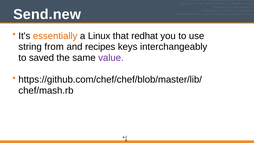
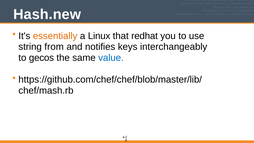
Send.new: Send.new -> Hash.new
recipes: recipes -> notifies
saved: saved -> gecos
value colour: purple -> blue
